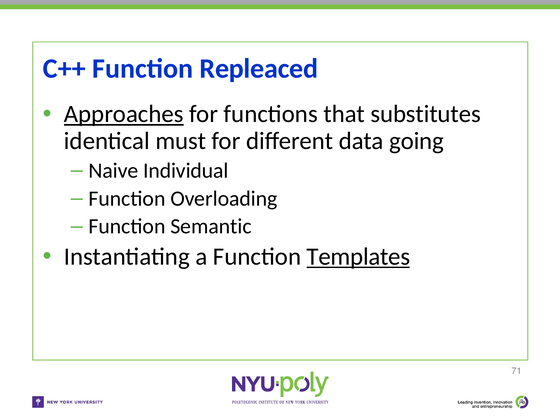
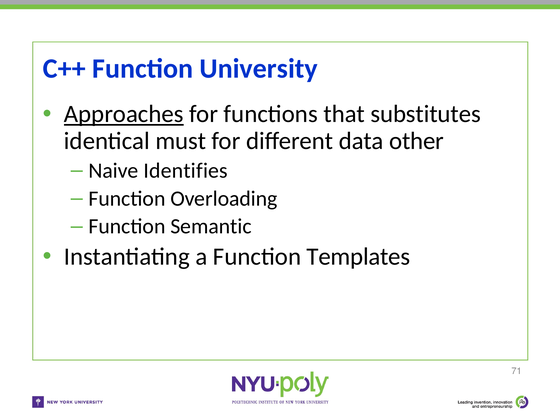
Repleaced: Repleaced -> University
going: going -> other
Individual: Individual -> Identifies
Templates underline: present -> none
